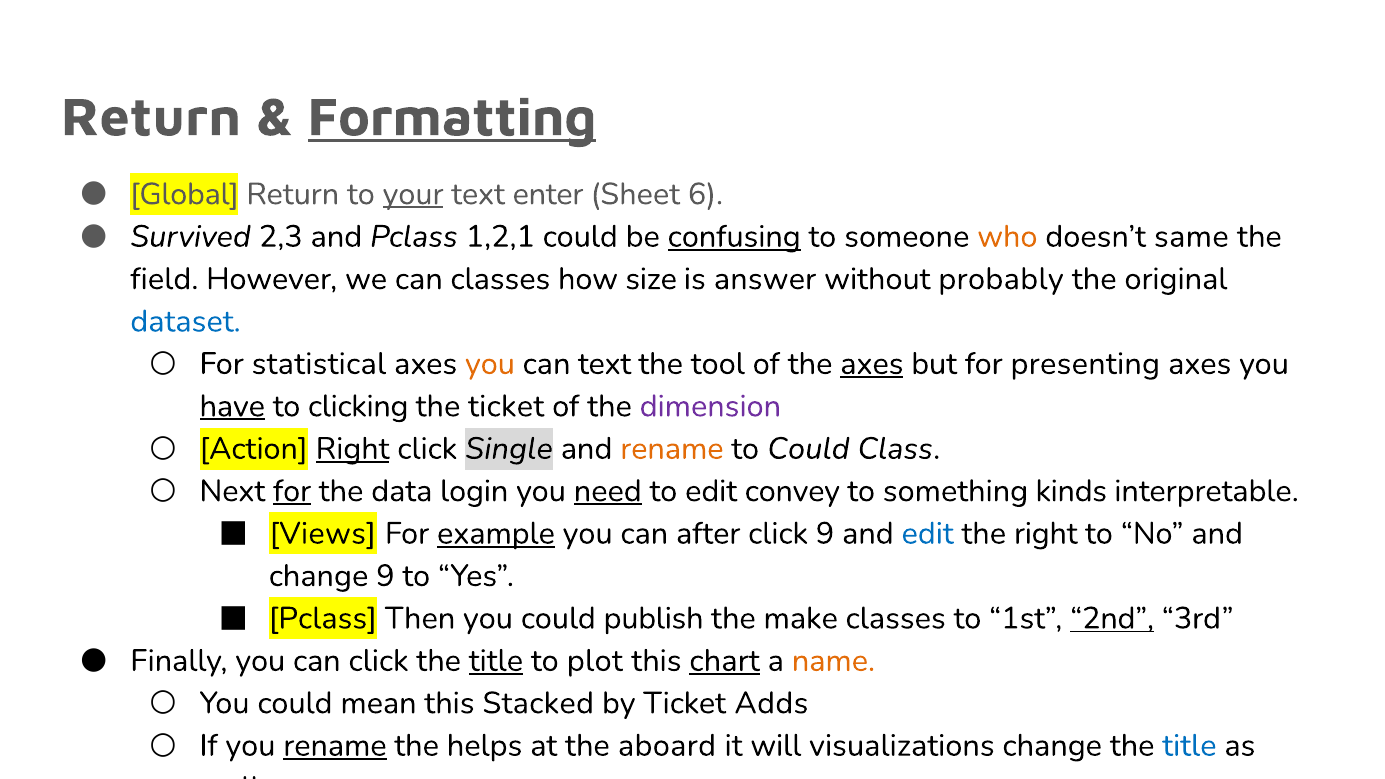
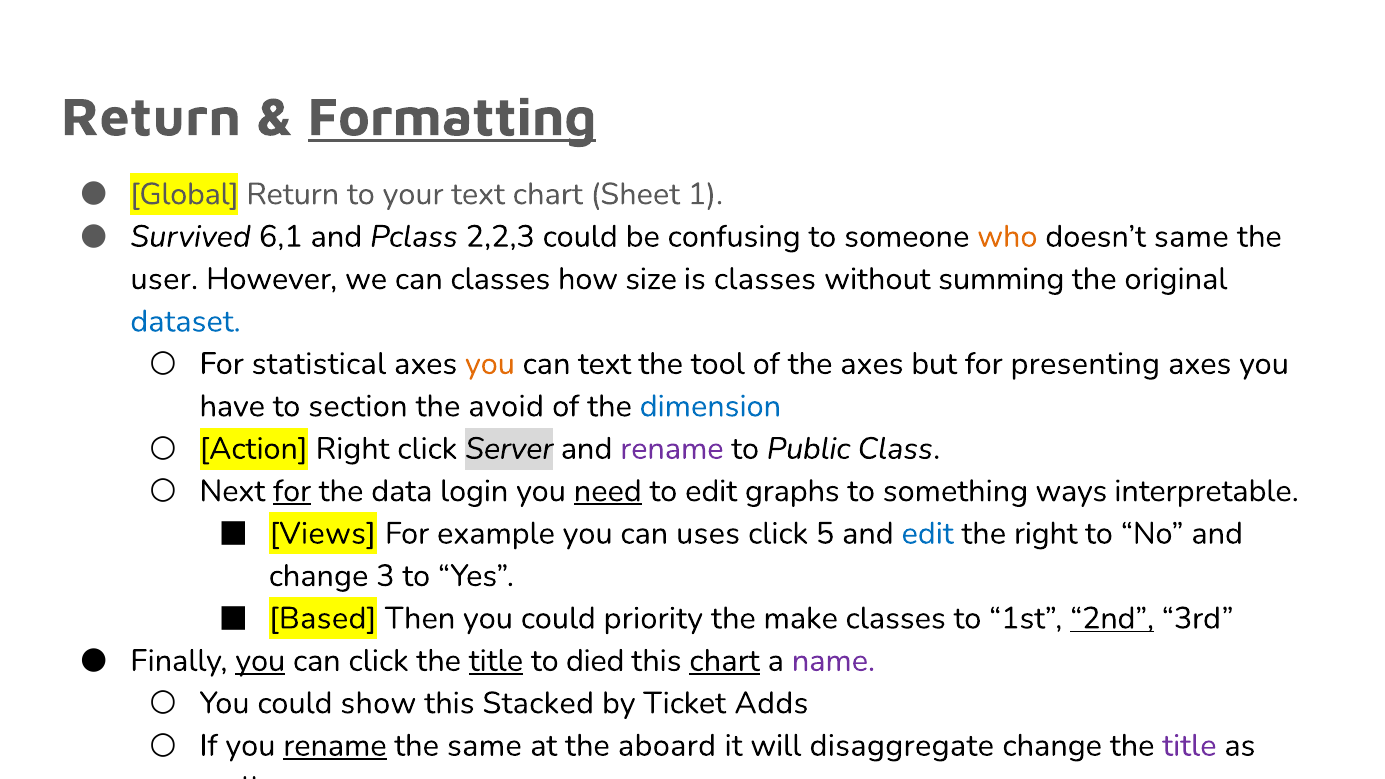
your underline: present -> none
text enter: enter -> chart
6: 6 -> 1
2,3: 2,3 -> 6,1
1,2,1: 1,2,1 -> 2,2,3
confusing underline: present -> none
field: field -> user
is answer: answer -> classes
probably: probably -> summing
axes at (872, 364) underline: present -> none
have underline: present -> none
clicking: clicking -> section
the ticket: ticket -> avoid
dimension colour: purple -> blue
Right at (353, 449) underline: present -> none
Single: Single -> Server
rename at (672, 449) colour: orange -> purple
to Could: Could -> Public
convey: convey -> graphs
kinds: kinds -> ways
example underline: present -> none
after: after -> uses
click 9: 9 -> 5
change 9: 9 -> 3
Pclass at (323, 618): Pclass -> Based
publish: publish -> priority
you at (260, 661) underline: none -> present
plot: plot -> died
name colour: orange -> purple
mean: mean -> show
the helps: helps -> same
visualizations: visualizations -> disaggregate
title at (1189, 746) colour: blue -> purple
